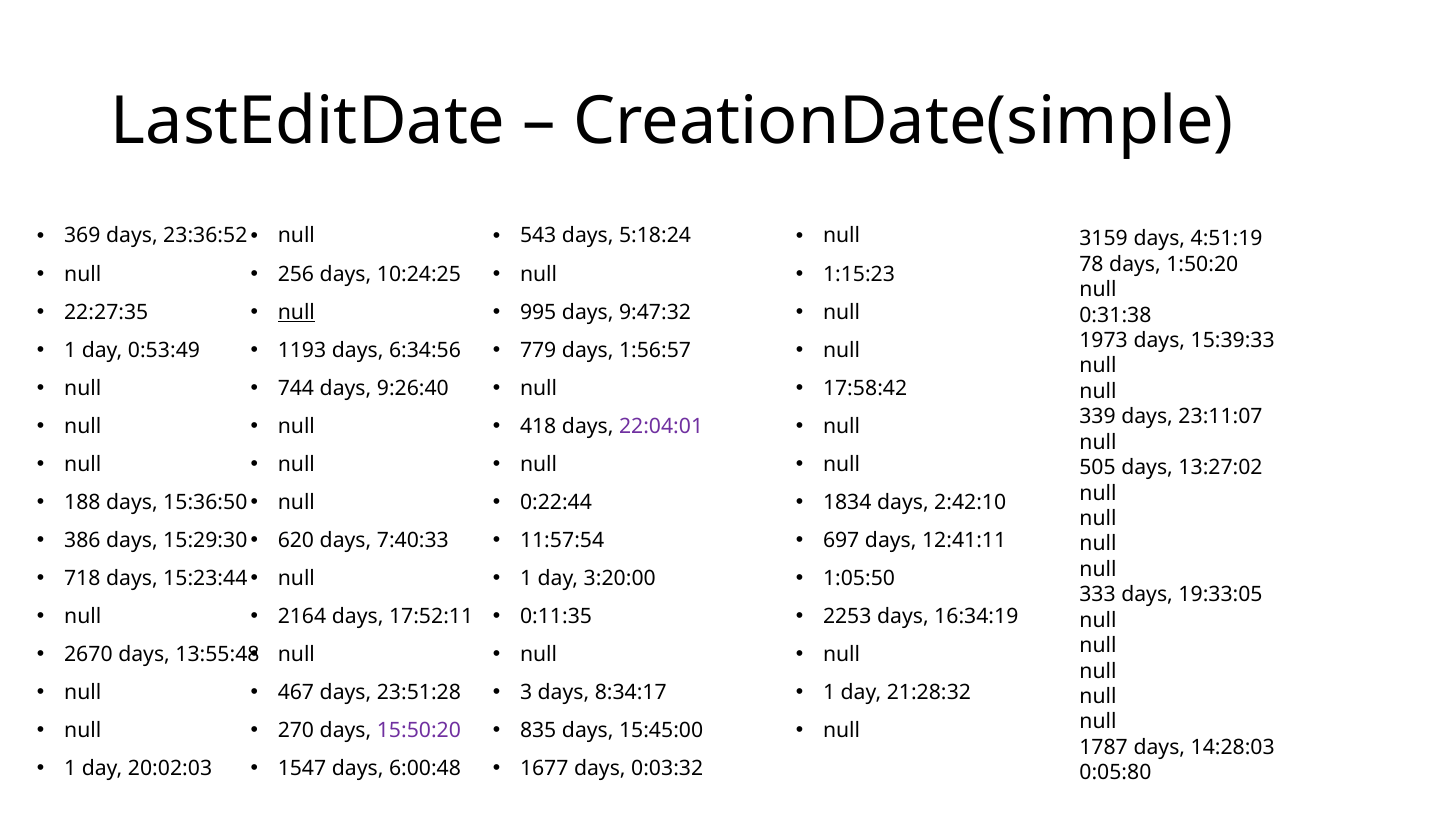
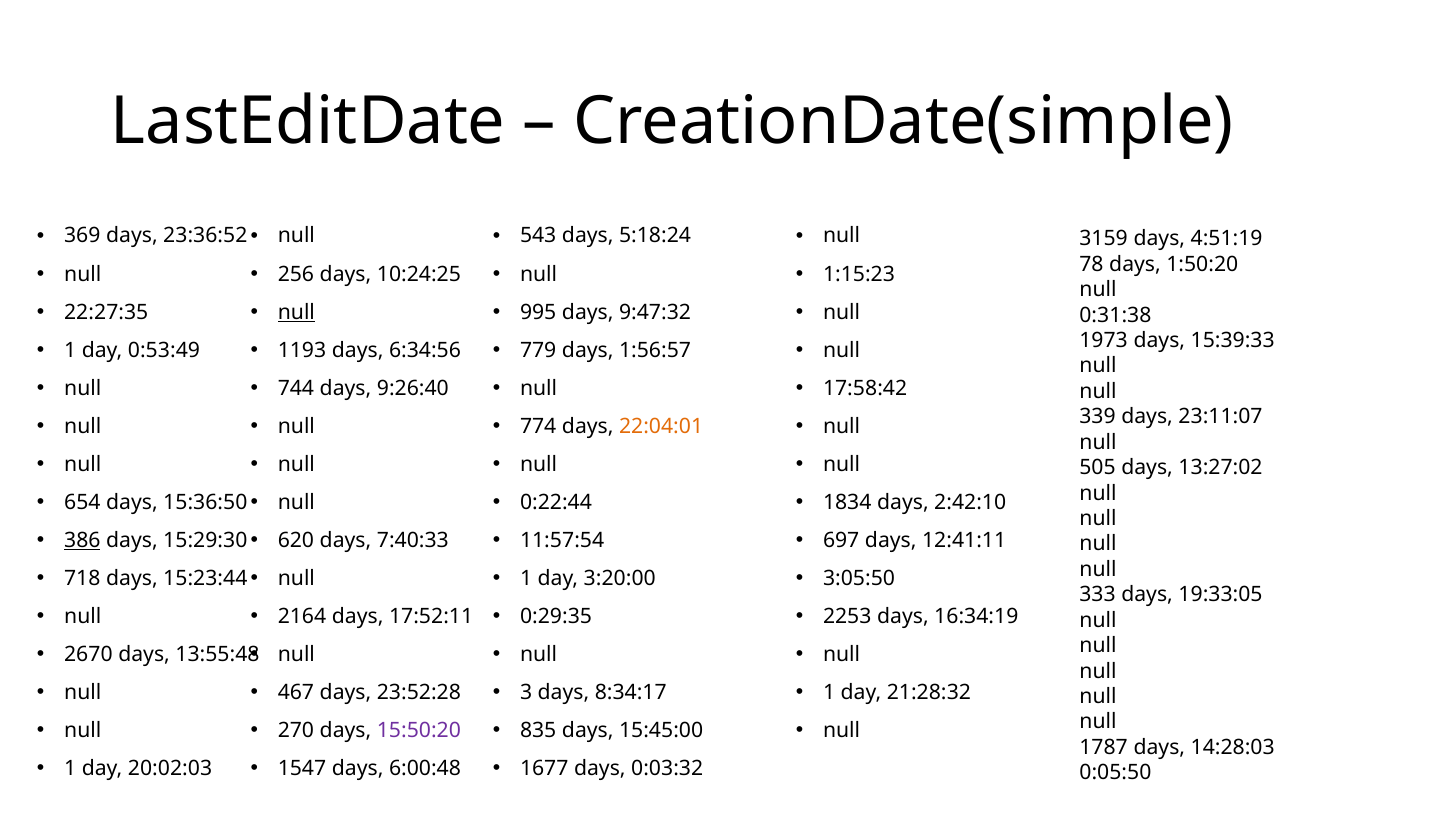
418: 418 -> 774
22:04:01 colour: purple -> orange
188: 188 -> 654
386 underline: none -> present
1:05:50: 1:05:50 -> 3:05:50
0:11:35: 0:11:35 -> 0:29:35
23:51:28: 23:51:28 -> 23:52:28
0:05:80: 0:05:80 -> 0:05:50
